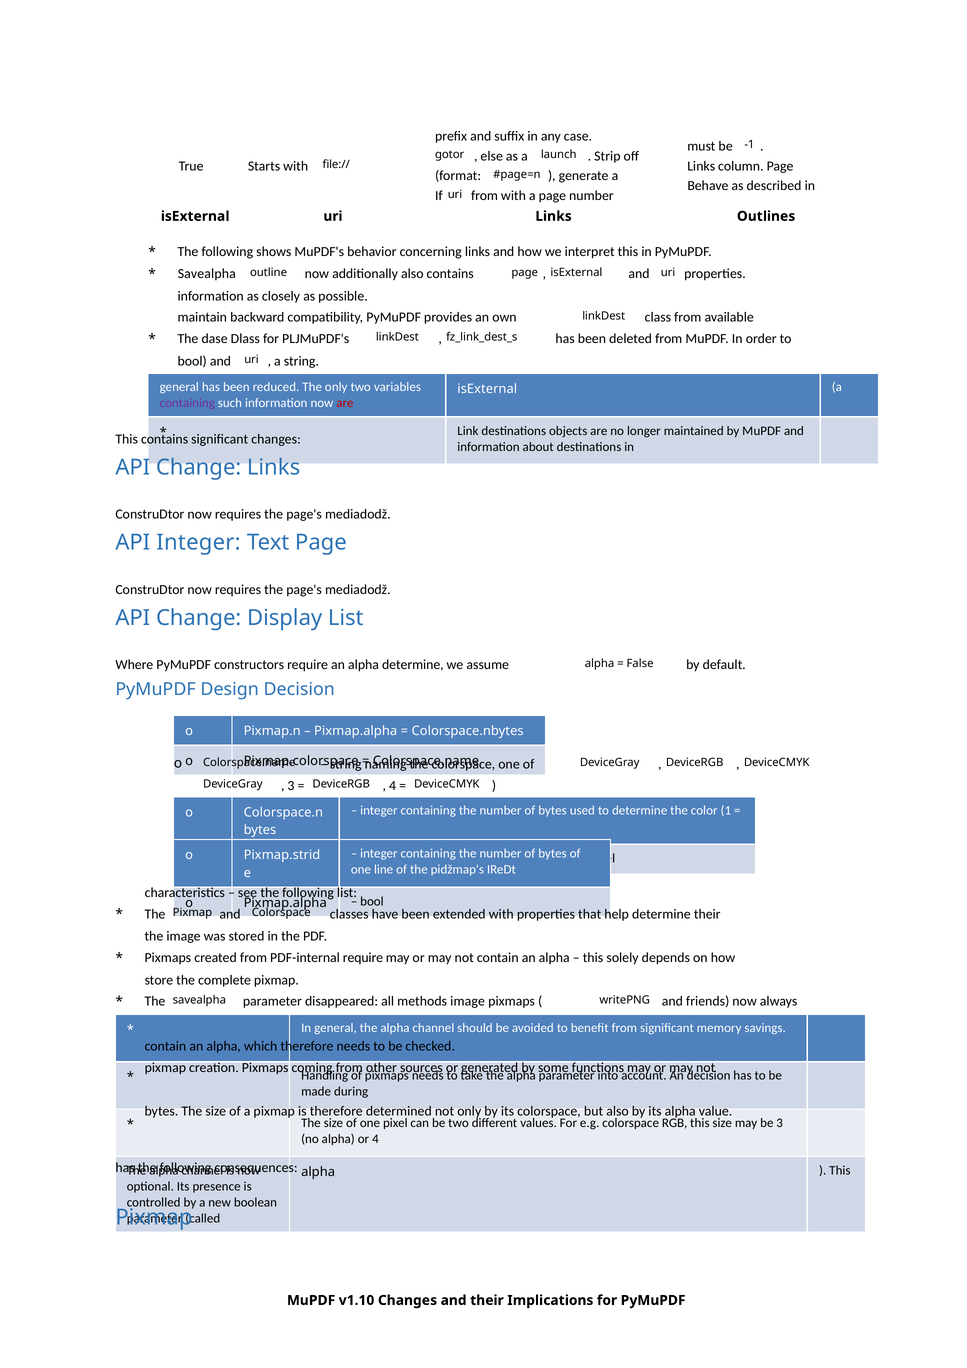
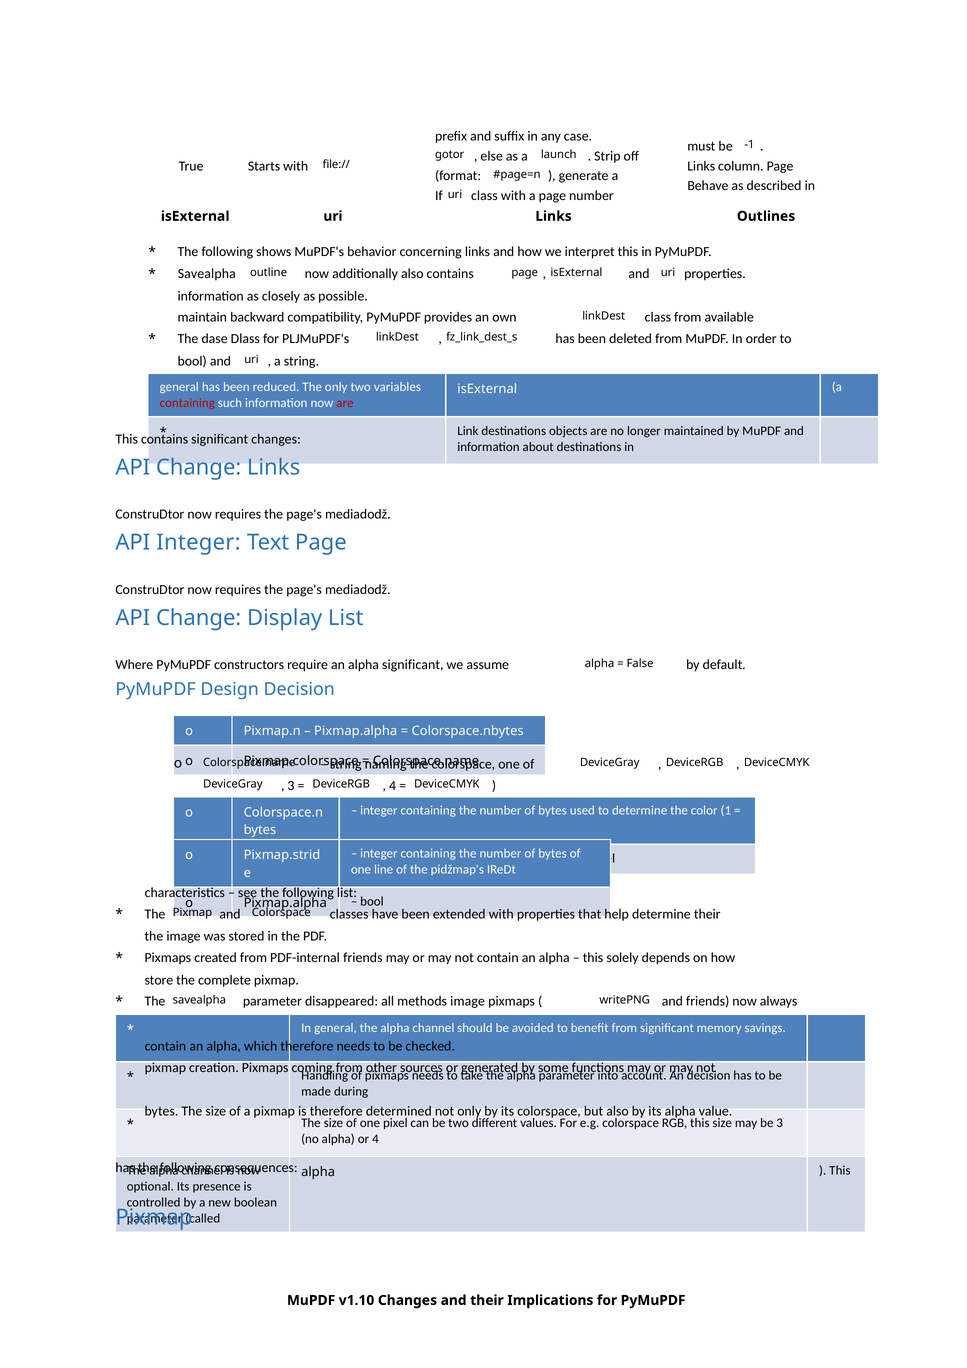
If from: from -> class
containing at (187, 403) colour: purple -> red
alpha determine: determine -> significant
PDF-internal require: require -> friends
